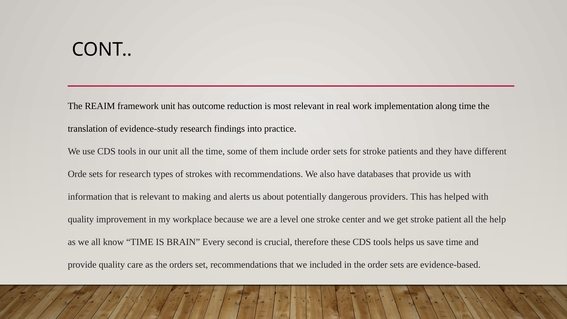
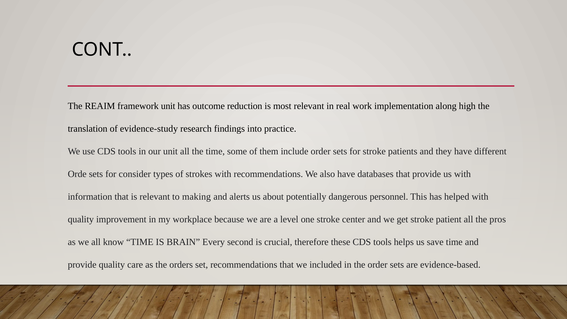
along time: time -> high
for research: research -> consider
providers: providers -> personnel
help: help -> pros
